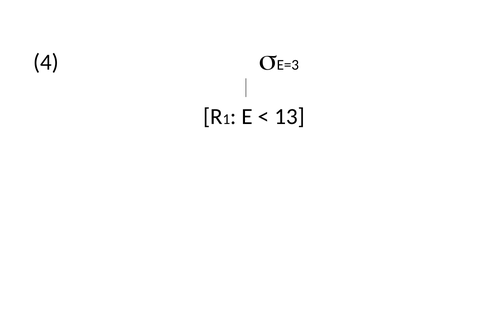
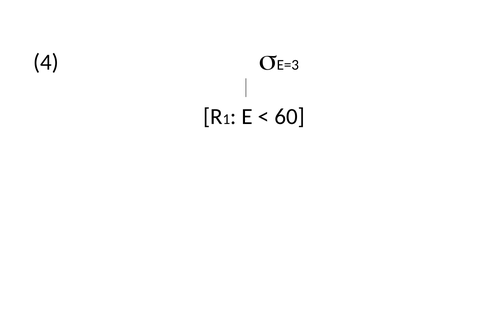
13: 13 -> 60
